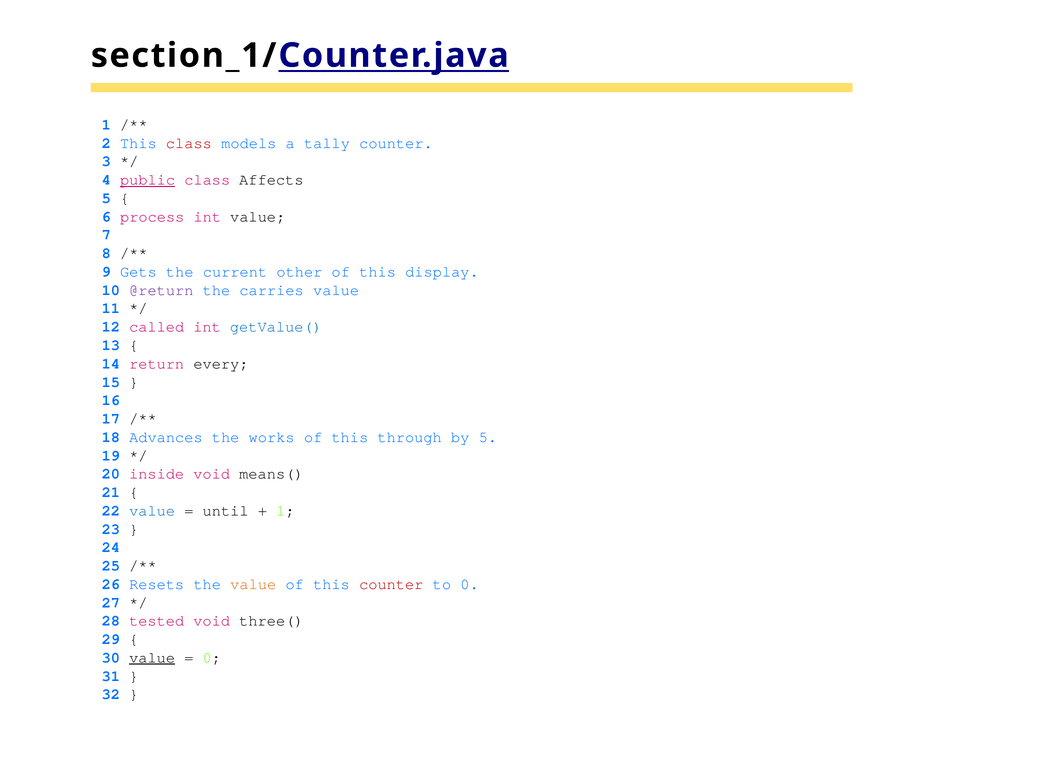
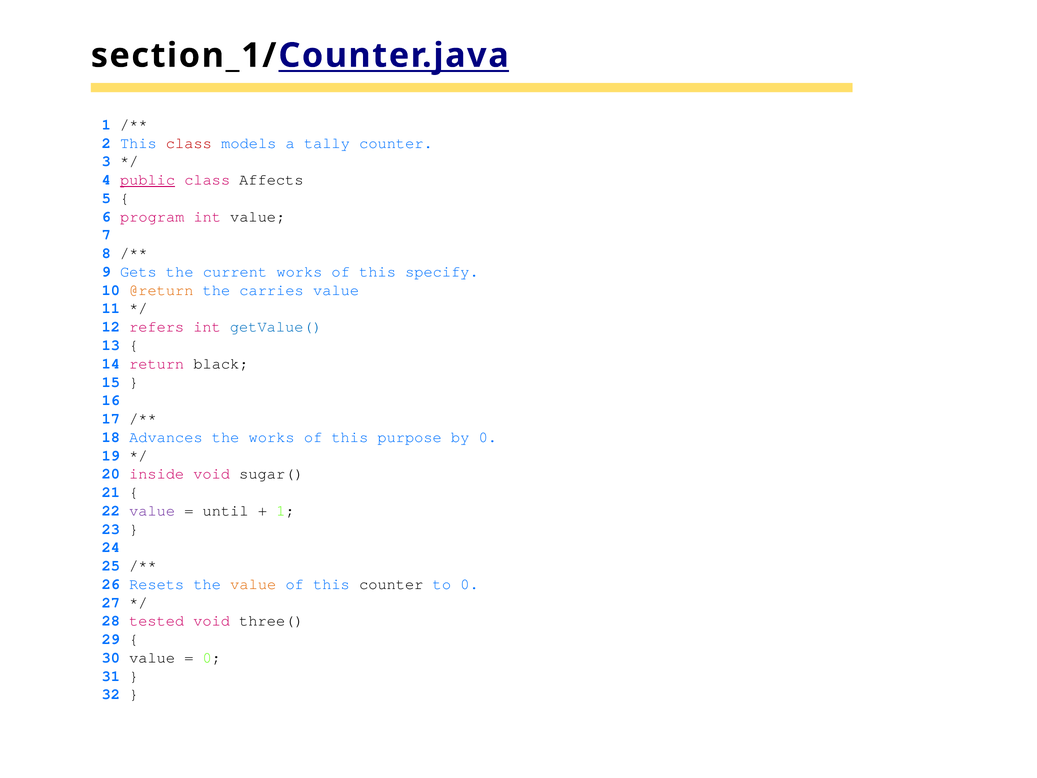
process: process -> program
current other: other -> works
display: display -> specify
@return colour: purple -> orange
called: called -> refers
every: every -> black
through: through -> purpose
by 5: 5 -> 0
means(: means( -> sugar(
value at (152, 510) colour: blue -> purple
counter at (391, 584) colour: red -> black
value at (152, 657) underline: present -> none
